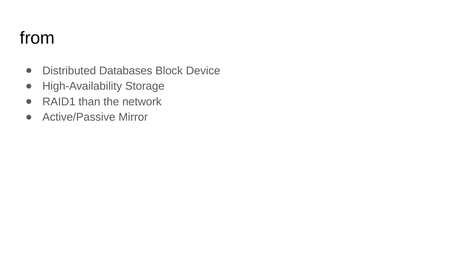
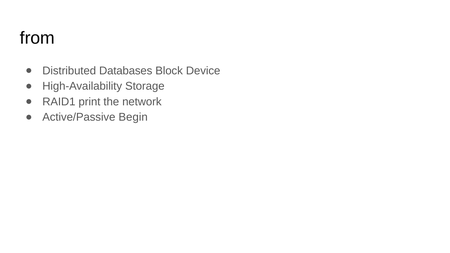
than: than -> print
Mirror: Mirror -> Begin
